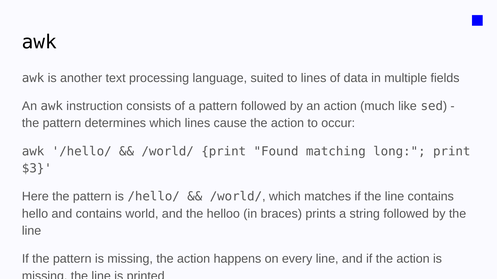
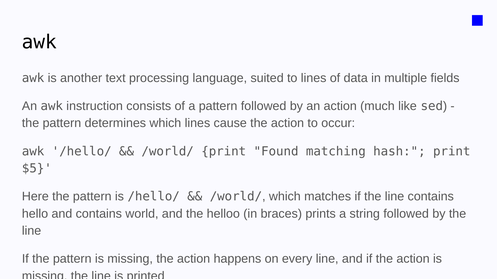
long: long -> hash
$3: $3 -> $5
